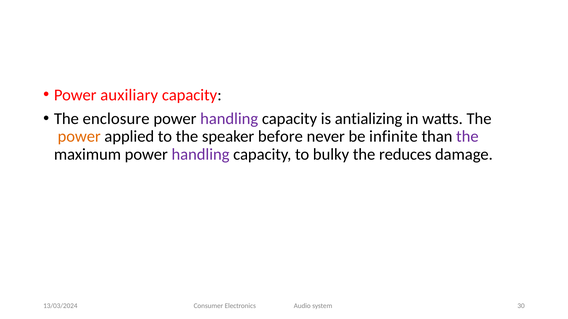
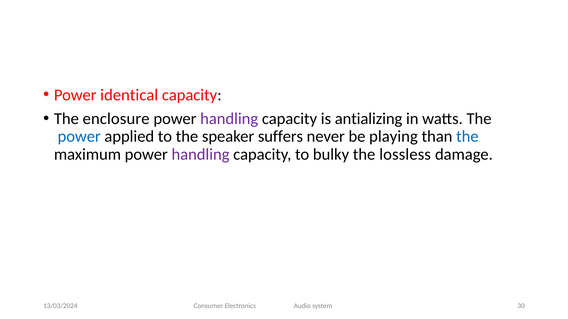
auxiliary: auxiliary -> identical
power at (79, 137) colour: orange -> blue
before: before -> suffers
infinite: infinite -> playing
the at (467, 137) colour: purple -> blue
reduces: reduces -> lossless
